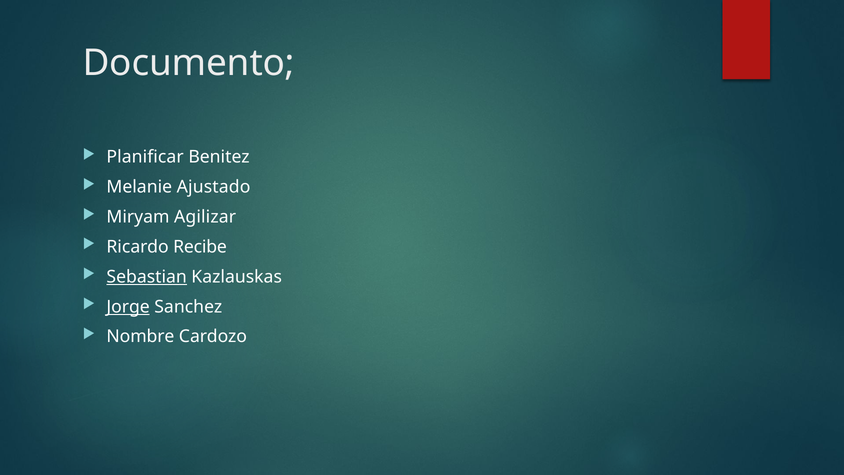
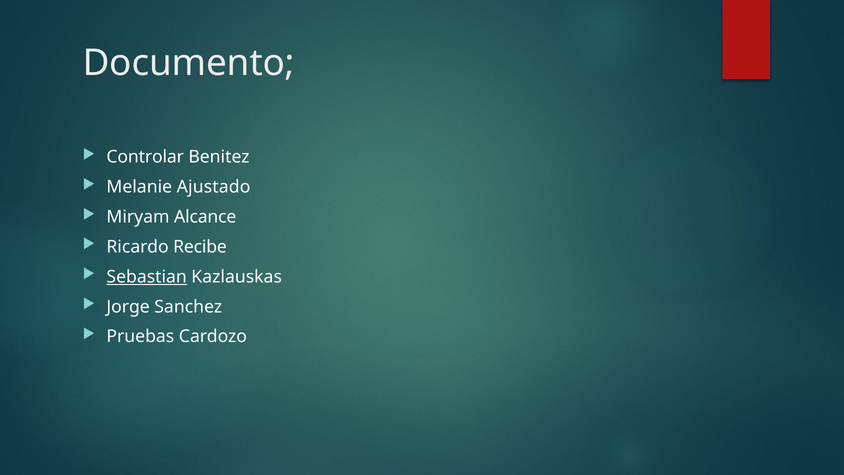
Planificar: Planificar -> Controlar
Agilizar: Agilizar -> Alcance
Jorge underline: present -> none
Nombre: Nombre -> Pruebas
